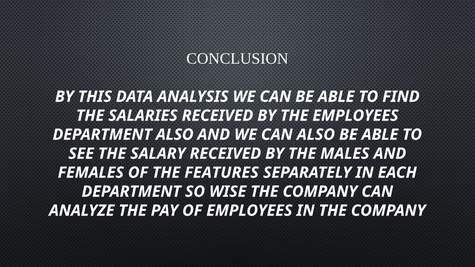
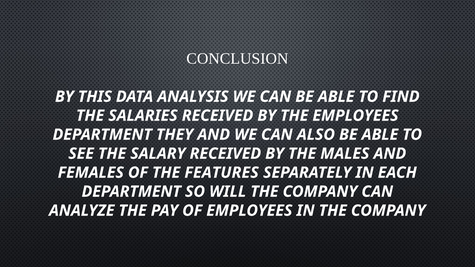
DEPARTMENT ALSO: ALSO -> THEY
WISE: WISE -> WILL
